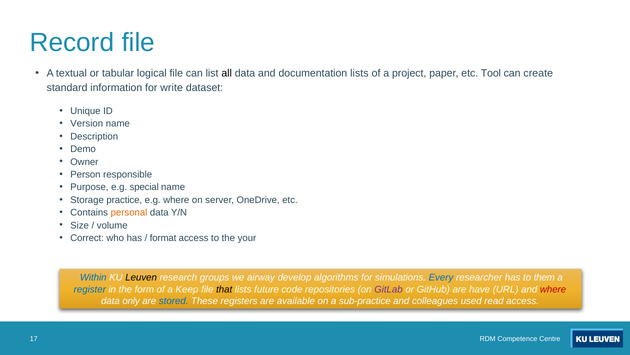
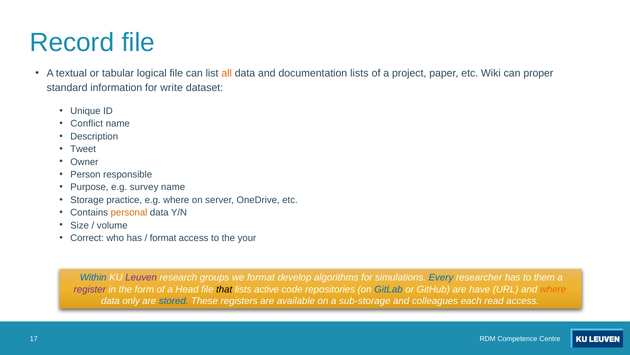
all colour: black -> orange
Tool: Tool -> Wiki
create: create -> proper
Version: Version -> Conflict
Demo: Demo -> Tweet
special: special -> survey
Leuven colour: black -> purple
we airway: airway -> format
register colour: blue -> purple
Keep: Keep -> Head
future: future -> active
GitLab colour: purple -> blue
where at (553, 289) colour: red -> orange
sub-practice: sub-practice -> sub-storage
used: used -> each
